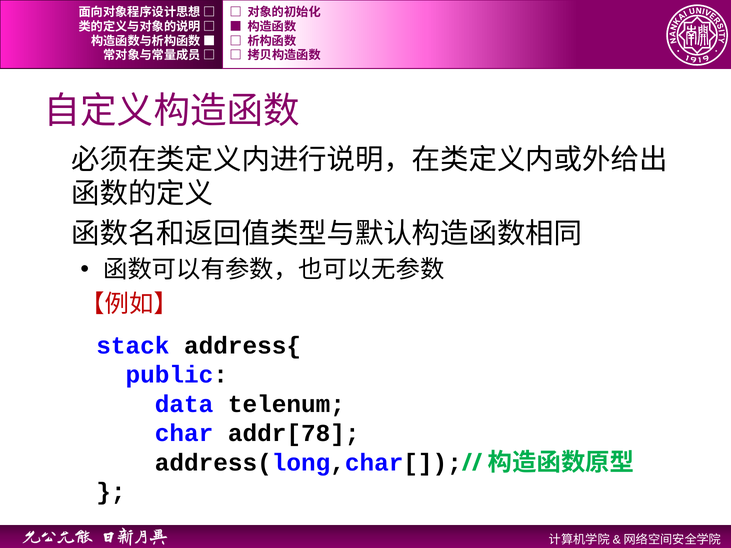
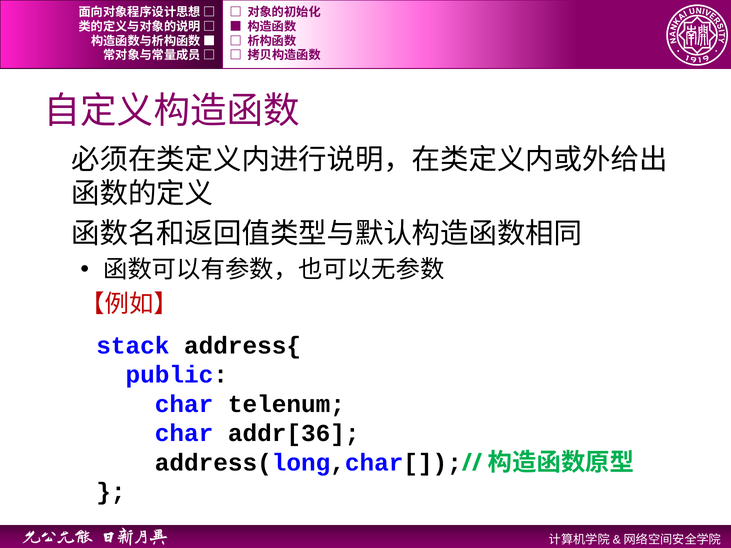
data at (184, 404): data -> char
addr[78: addr[78 -> addr[36
